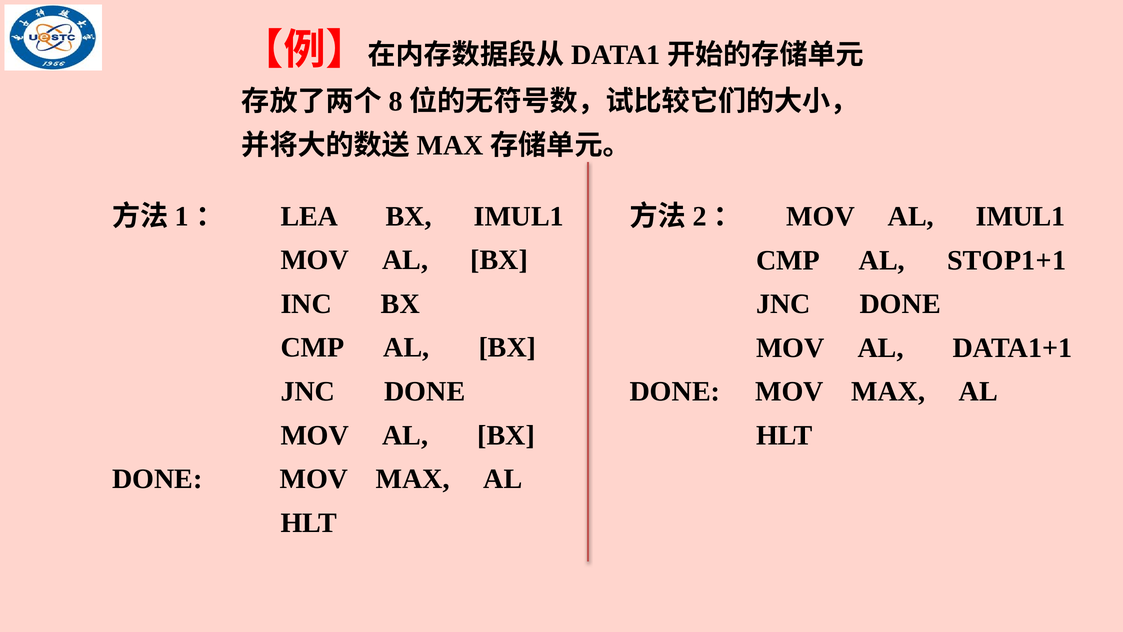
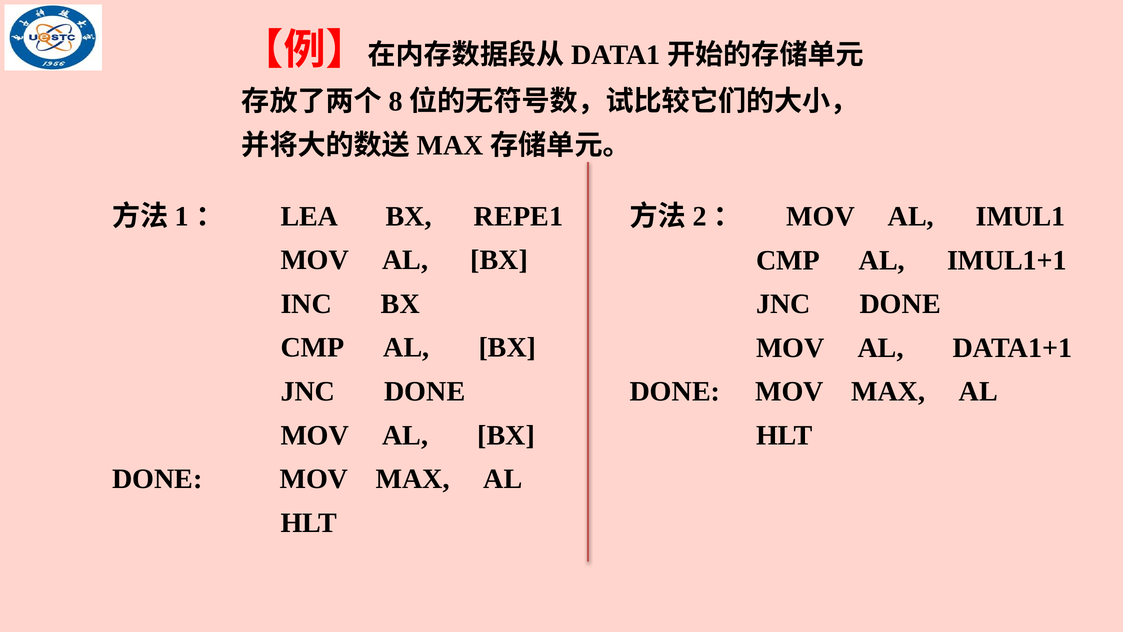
BX IMUL1: IMUL1 -> REPE1
STOP1+1: STOP1+1 -> IMUL1+1
